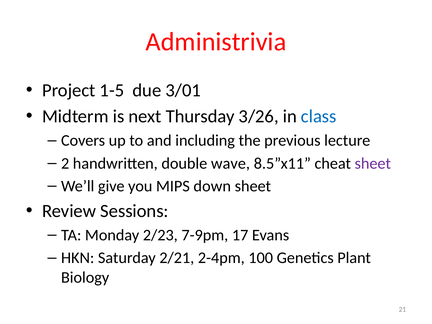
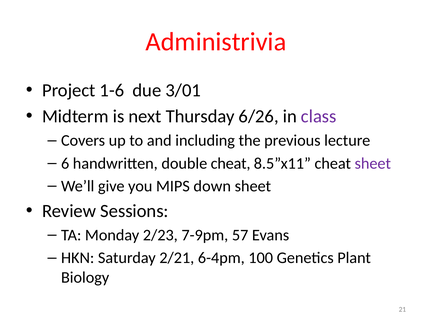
1-5: 1-5 -> 1-6
3/26: 3/26 -> 6/26
class colour: blue -> purple
2: 2 -> 6
double wave: wave -> cheat
17: 17 -> 57
2-4pm: 2-4pm -> 6-4pm
